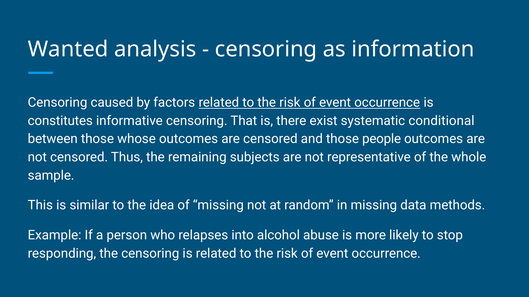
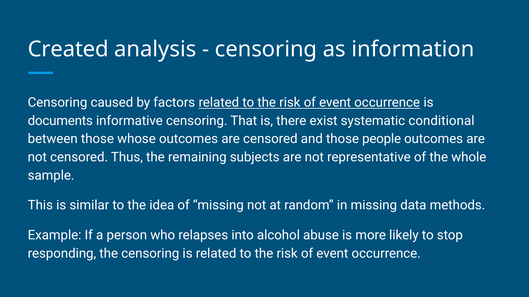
Wanted: Wanted -> Created
constitutes: constitutes -> documents
